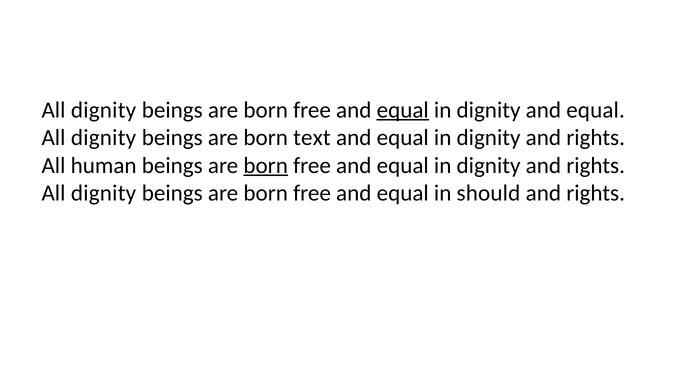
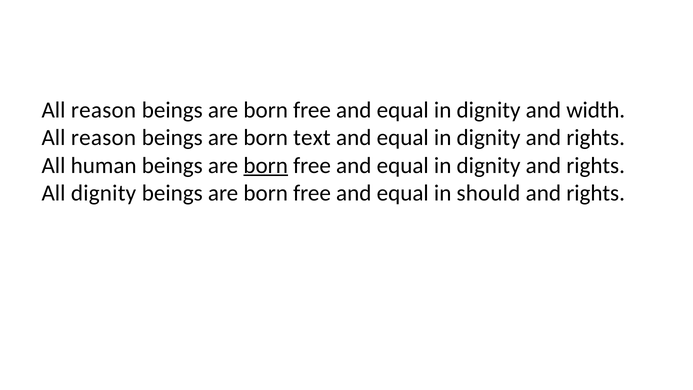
dignity at (104, 110): dignity -> reason
equal at (403, 110) underline: present -> none
dignity and equal: equal -> width
dignity at (104, 138): dignity -> reason
